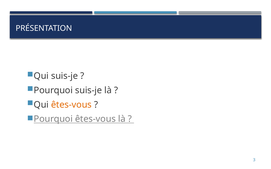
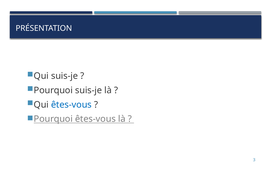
êtes-vous at (71, 105) colour: orange -> blue
